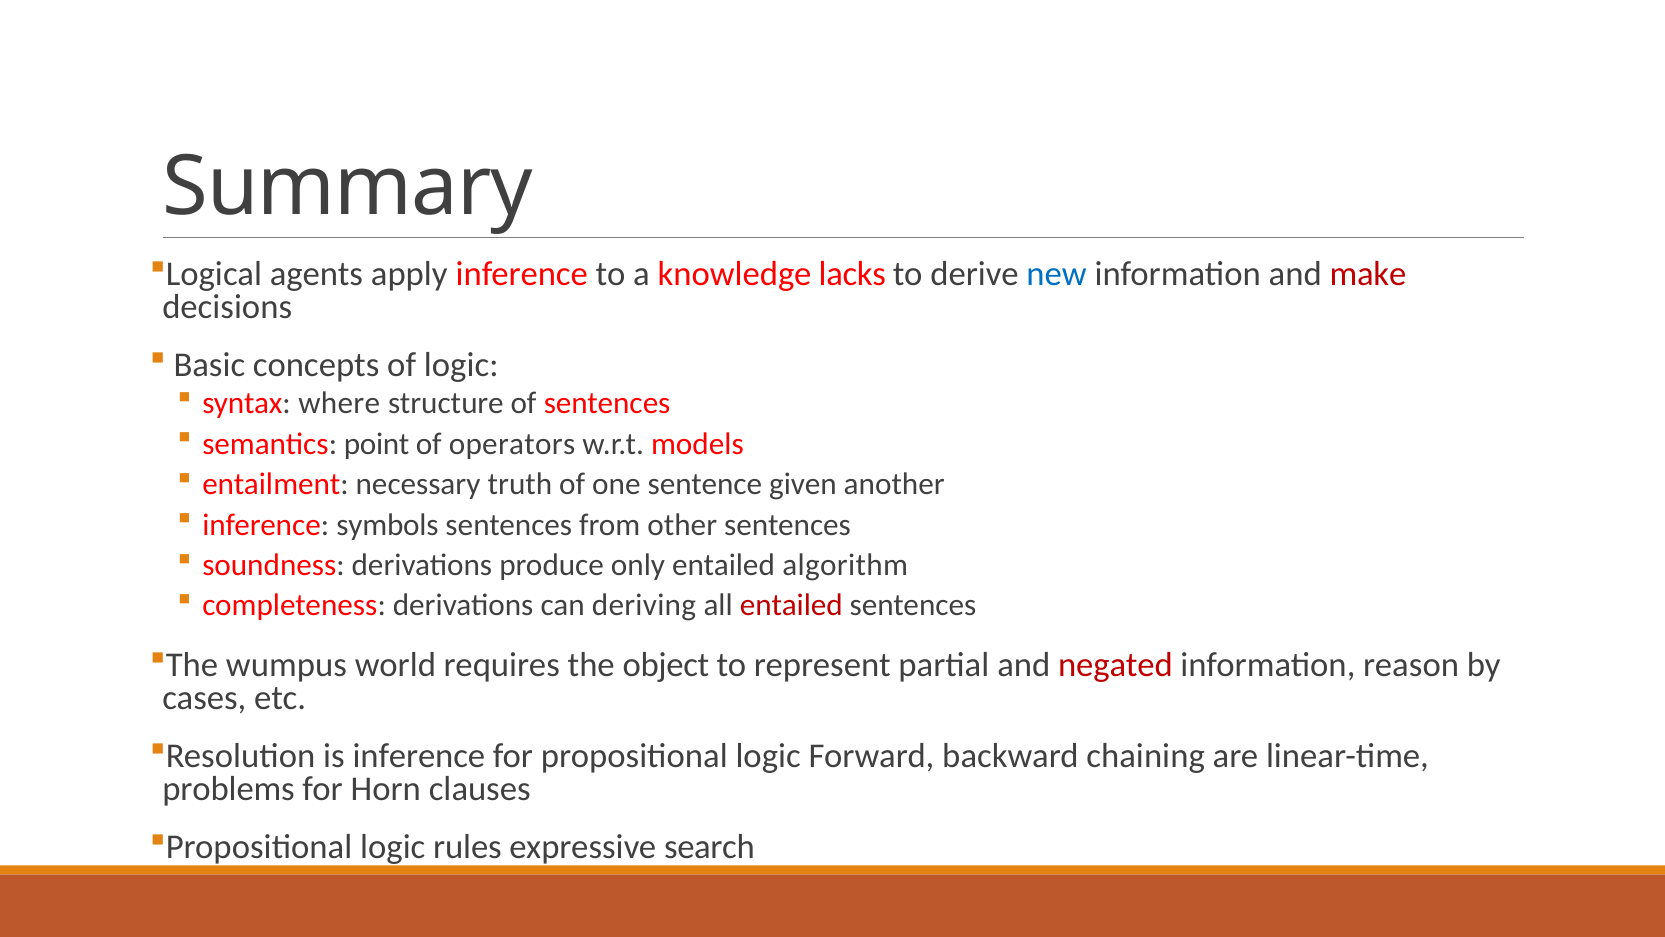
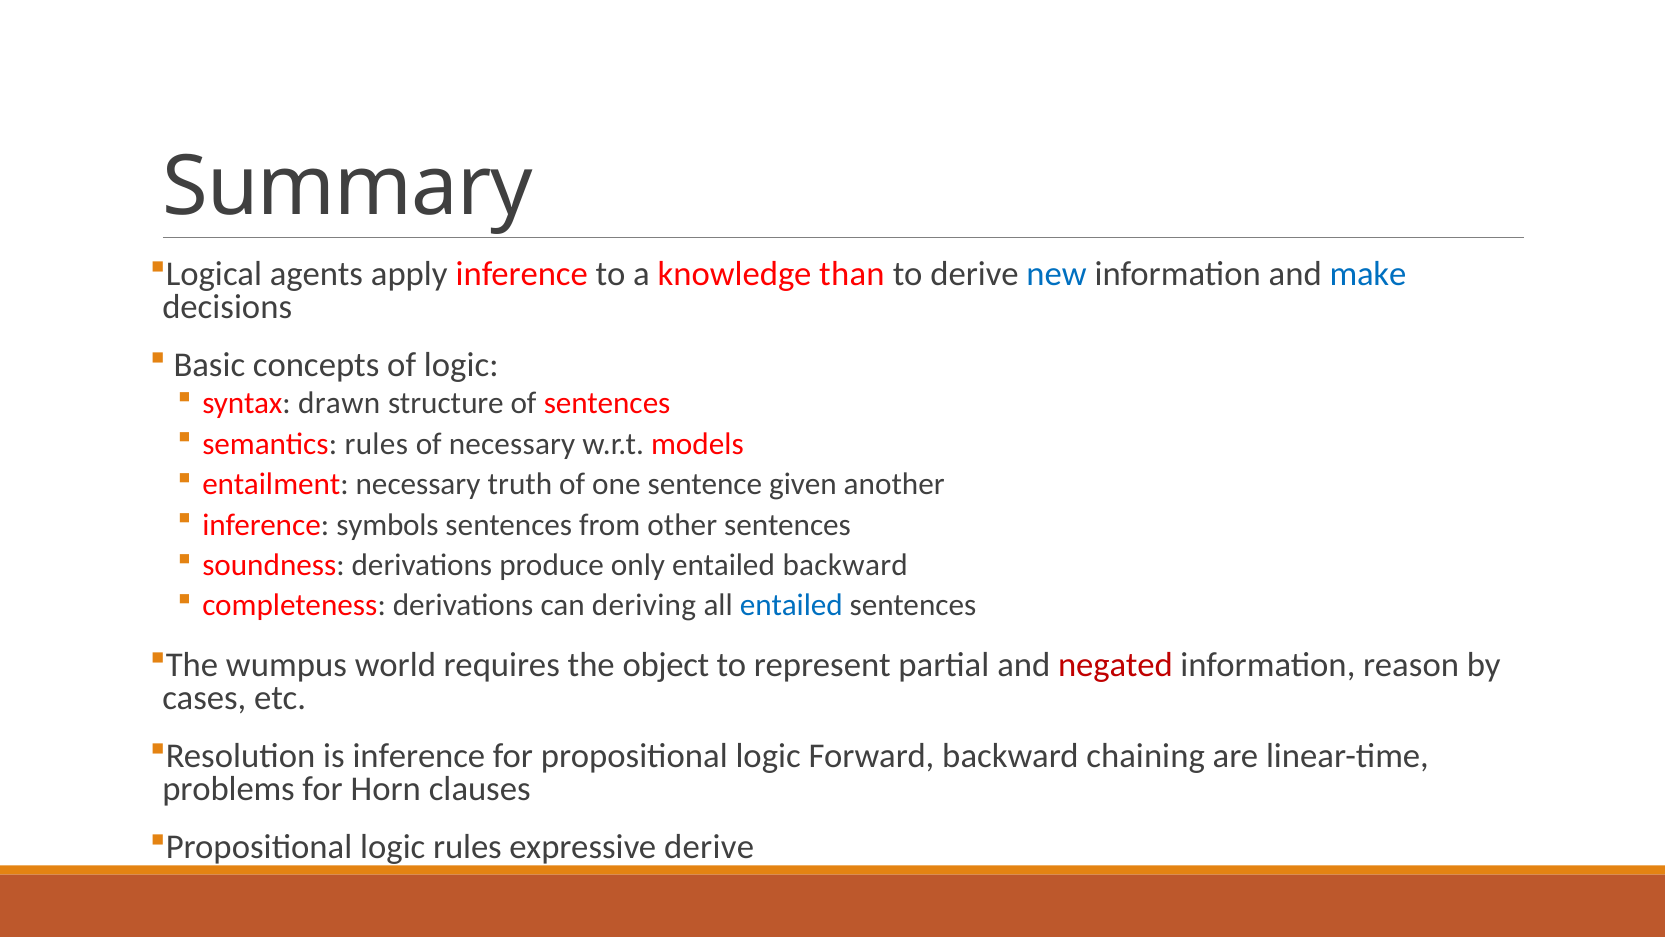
lacks: lacks -> than
make colour: red -> blue
where: where -> drawn
semantics point: point -> rules
of operators: operators -> necessary
entailed algorithm: algorithm -> backward
entailed at (791, 605) colour: red -> blue
expressive search: search -> derive
